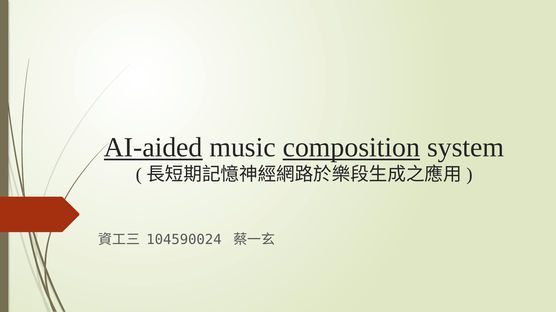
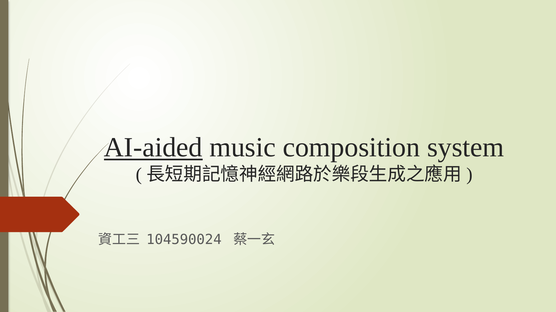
composition underline: present -> none
